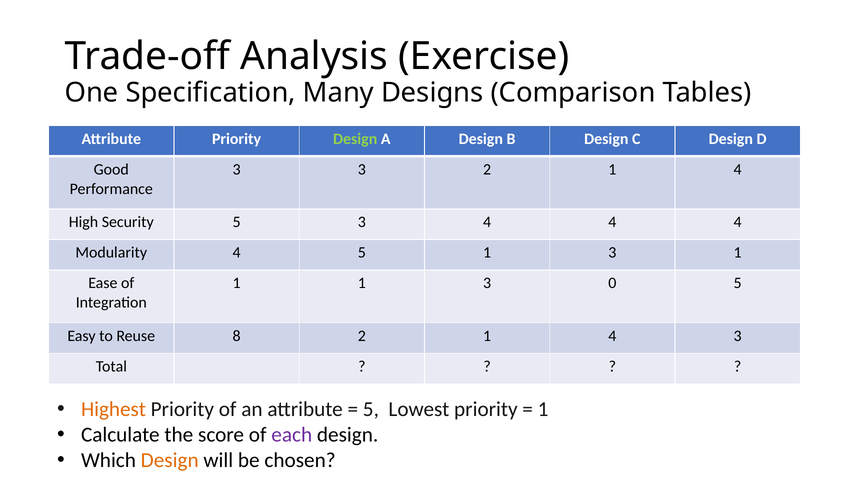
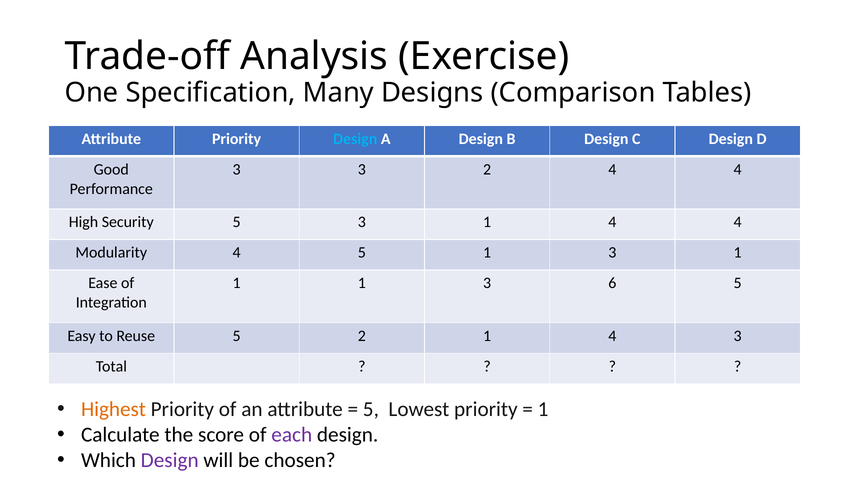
Design at (355, 139) colour: light green -> light blue
3 2 1: 1 -> 4
5 3 4: 4 -> 1
0: 0 -> 6
Reuse 8: 8 -> 5
Design at (170, 460) colour: orange -> purple
